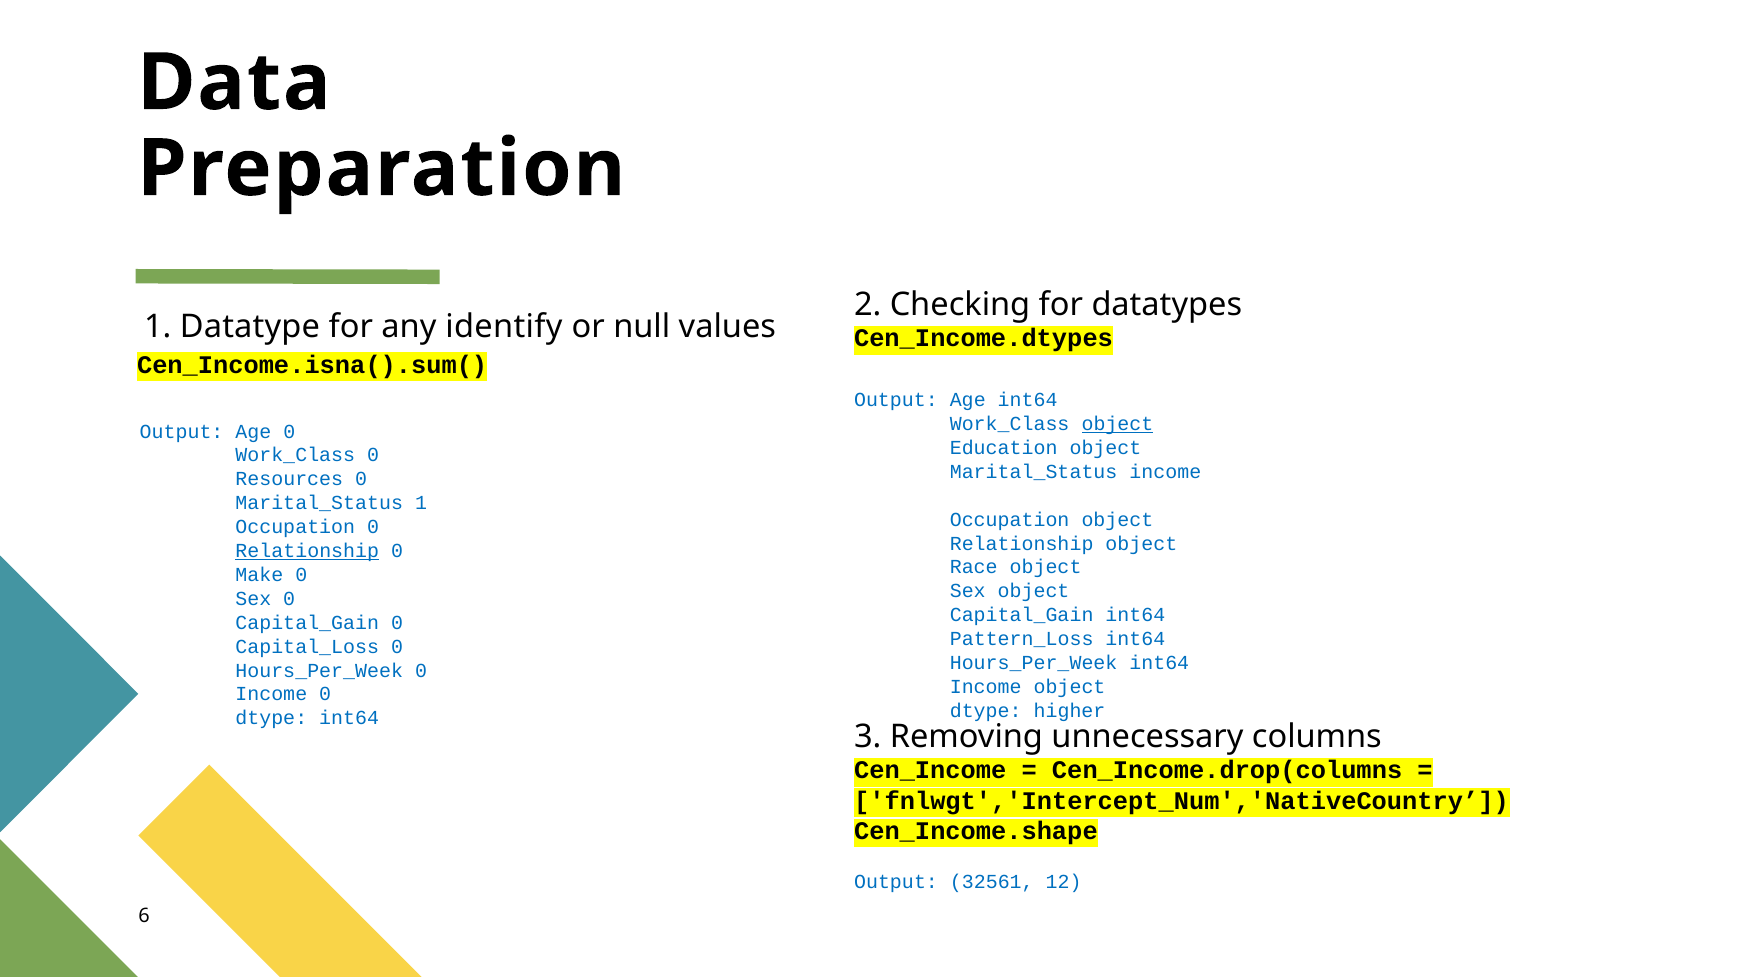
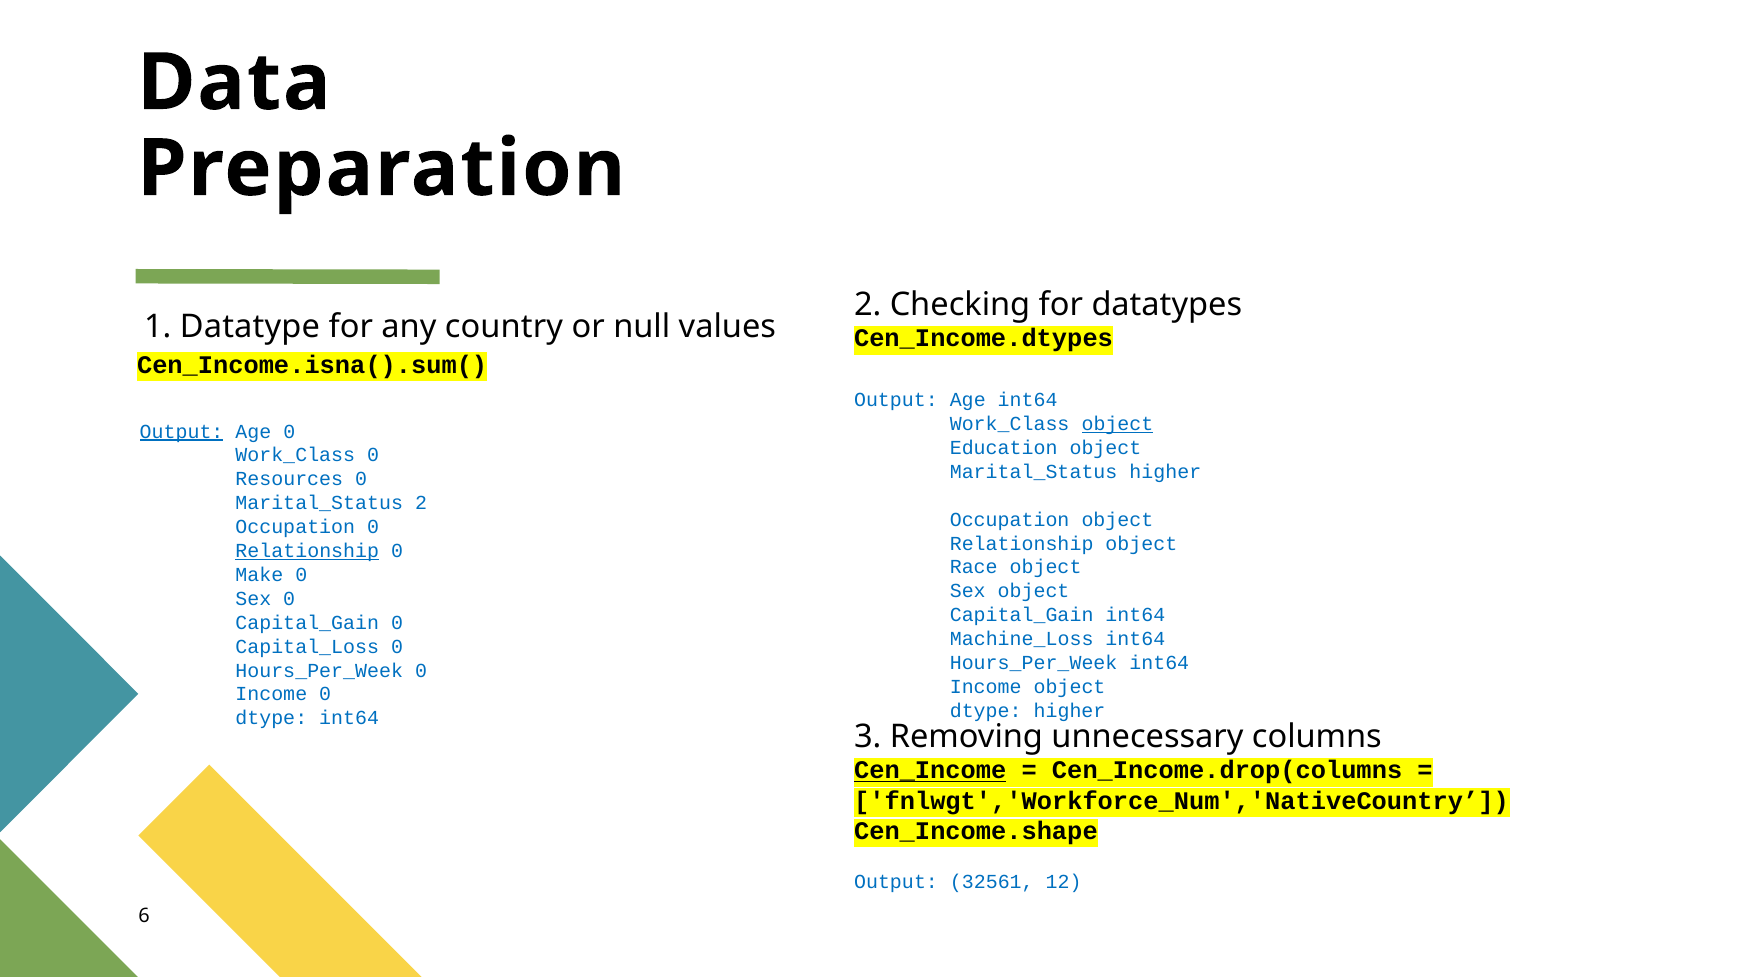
identify: identify -> country
Output at (182, 431) underline: none -> present
Marital_Status income: income -> higher
Marital_Status 1: 1 -> 2
Pattern_Loss: Pattern_Loss -> Machine_Loss
Cen_Income underline: none -> present
fnlwgt','Intercept_Num','NativeCountry: fnlwgt','Intercept_Num','NativeCountry -> fnlwgt','Workforce_Num','NativeCountry
